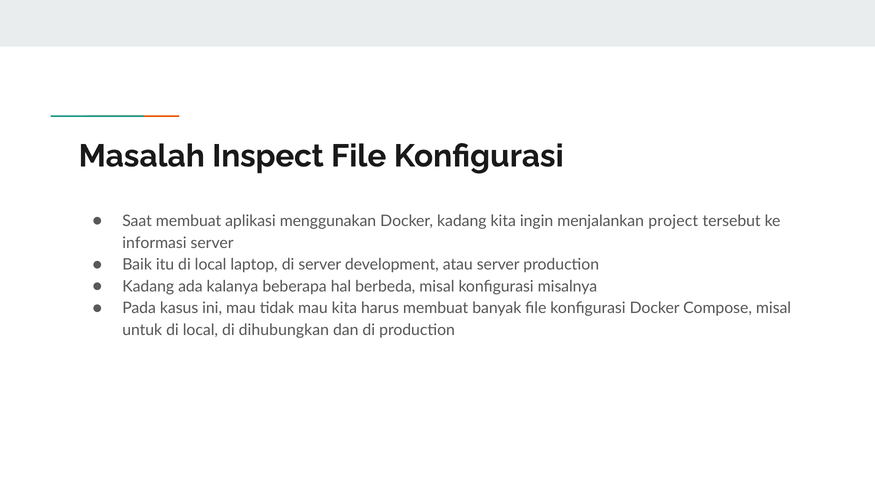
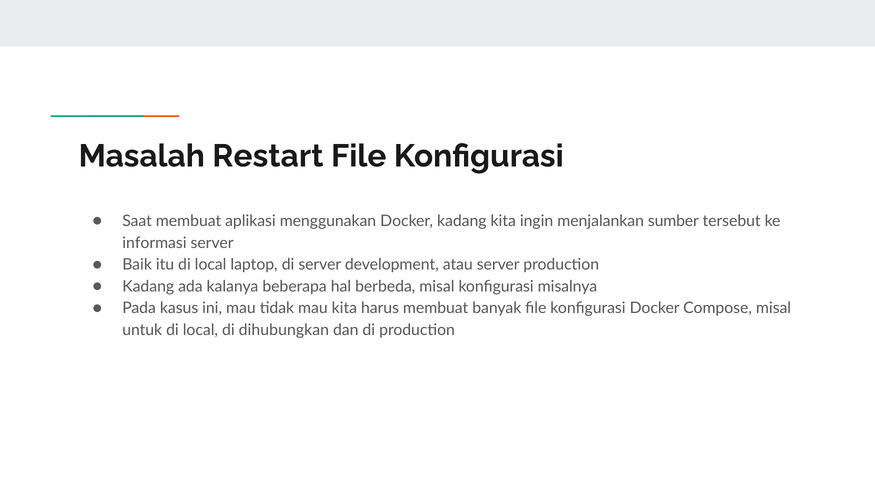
Inspect: Inspect -> Restart
project: project -> sumber
